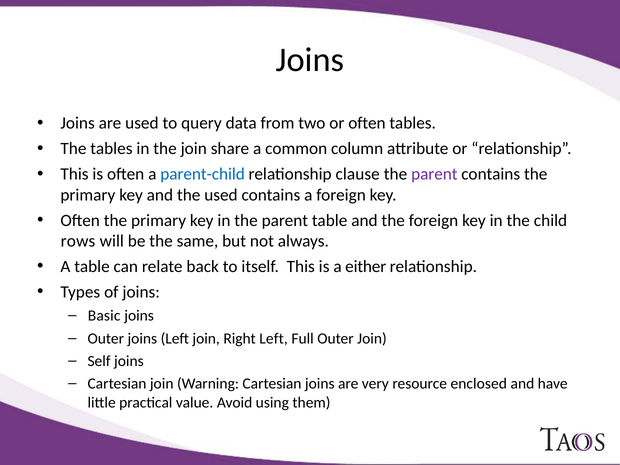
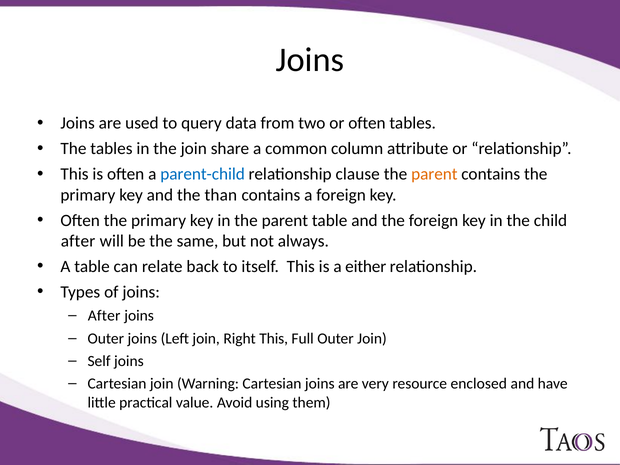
parent at (434, 174) colour: purple -> orange
the used: used -> than
rows at (78, 241): rows -> after
Basic at (104, 316): Basic -> After
Right Left: Left -> This
